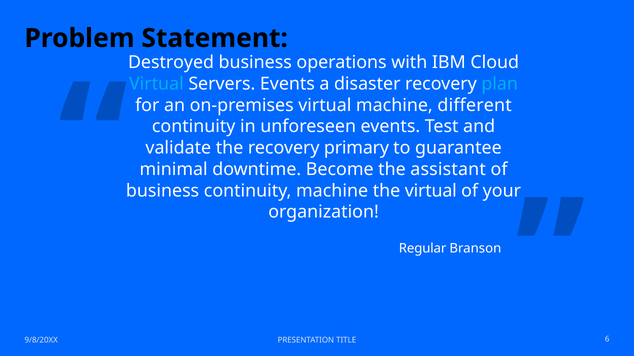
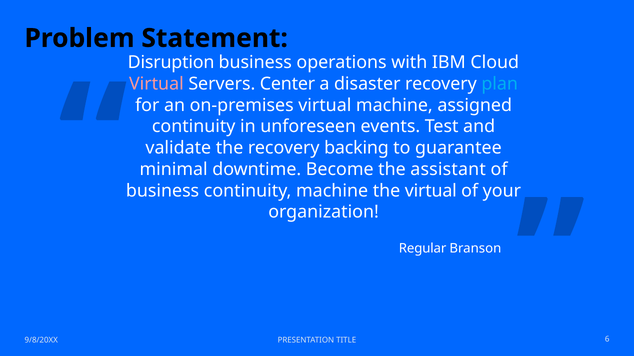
Destroyed: Destroyed -> Disruption
Virtual at (156, 84) colour: light blue -> pink
Servers Events: Events -> Center
different: different -> assigned
primary: primary -> backing
